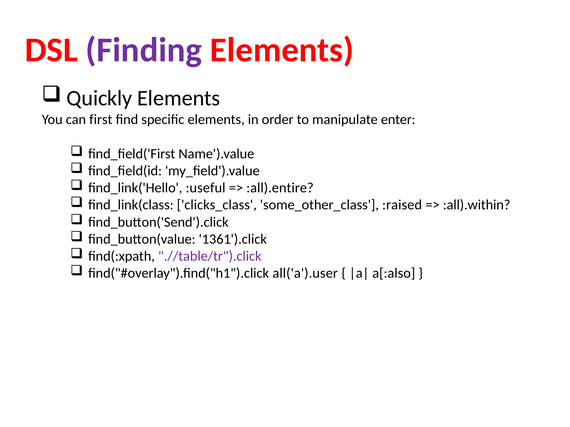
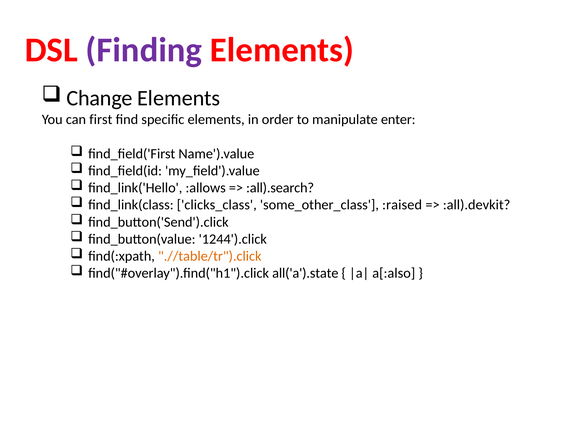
Quickly: Quickly -> Change
:useful: :useful -> :allows
:all).entire: :all).entire -> :all).search
:all).within: :all).within -> :all).devkit
1361').click: 1361').click -> 1244').click
.//table/tr").click colour: purple -> orange
all('a').user: all('a').user -> all('a').state
